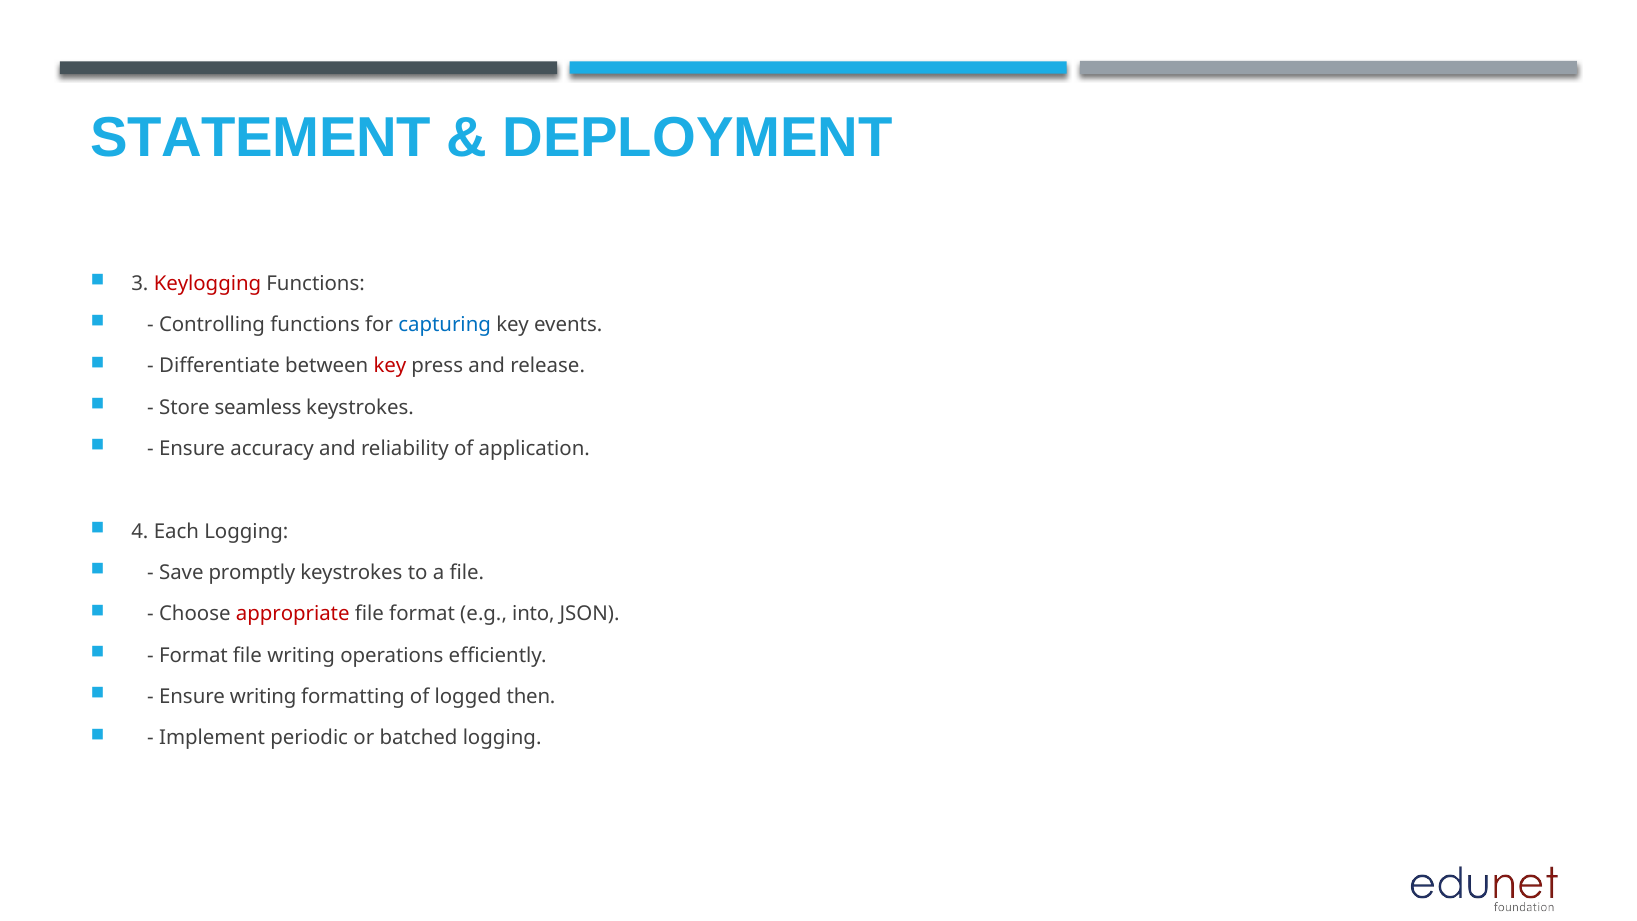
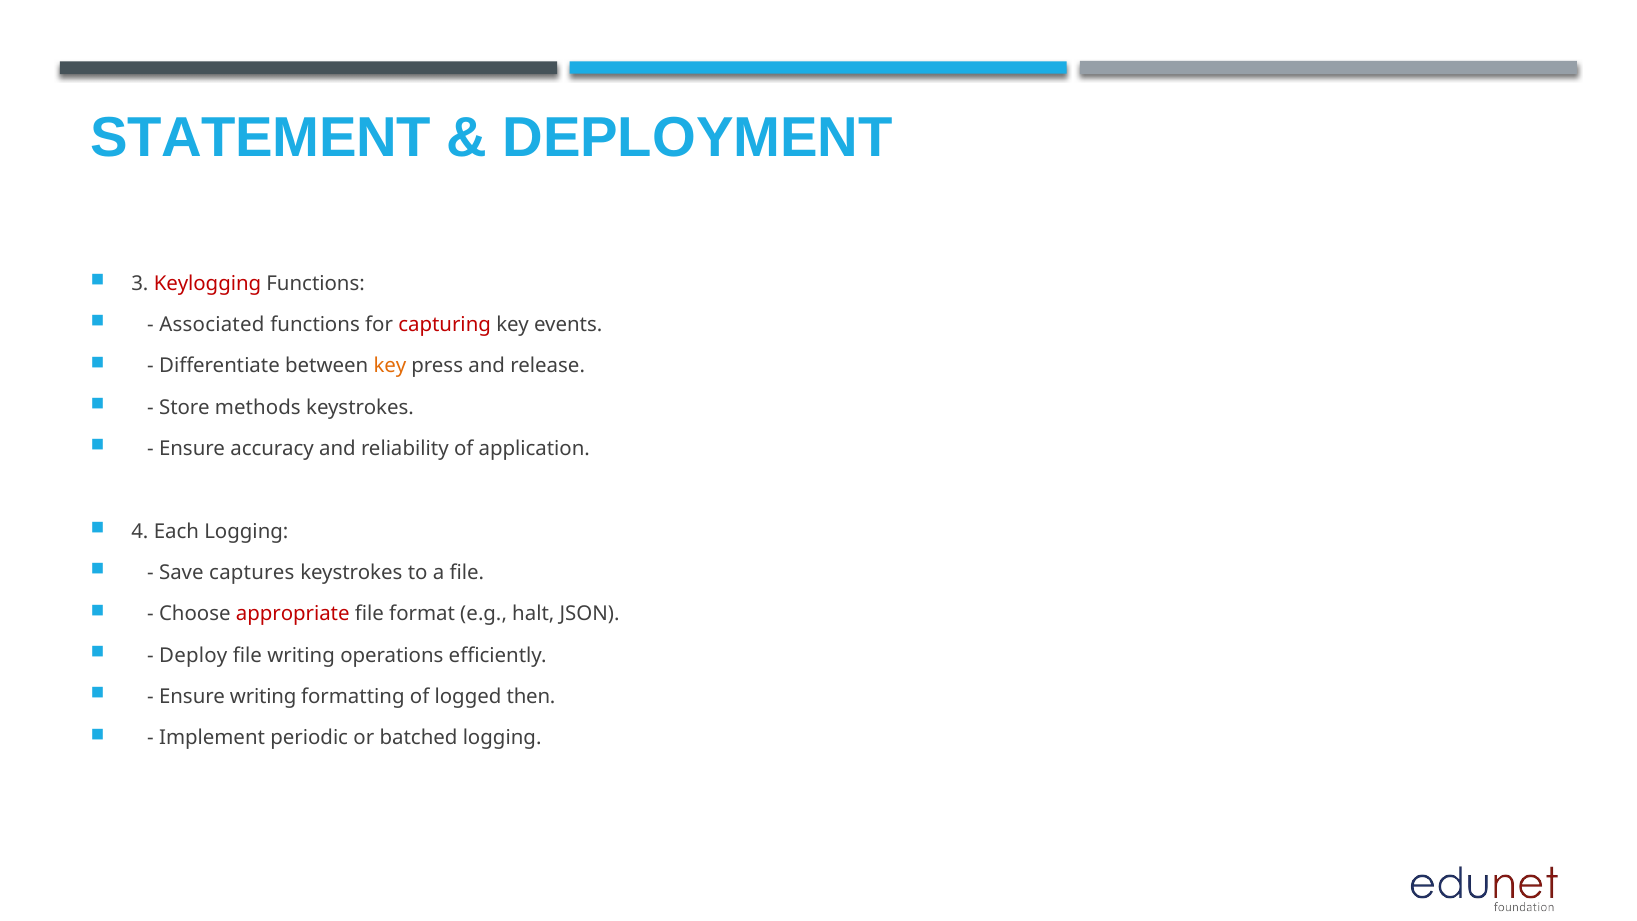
Controlling: Controlling -> Associated
capturing colour: blue -> red
key at (390, 366) colour: red -> orange
seamless: seamless -> methods
promptly: promptly -> captures
into: into -> halt
Format at (193, 655): Format -> Deploy
